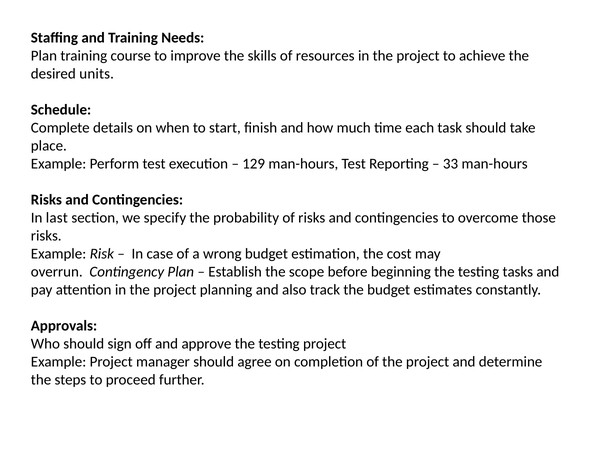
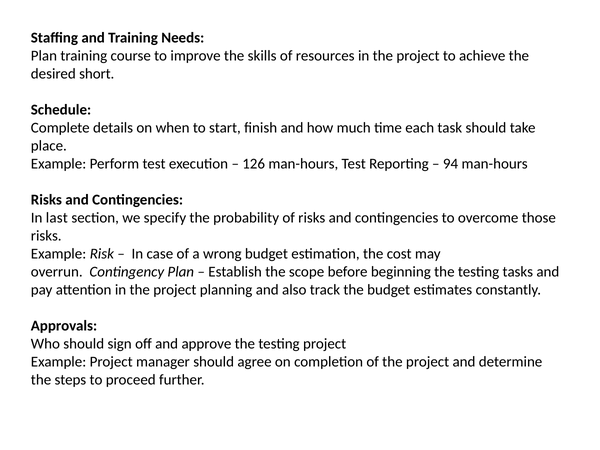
units: units -> short
129: 129 -> 126
33: 33 -> 94
